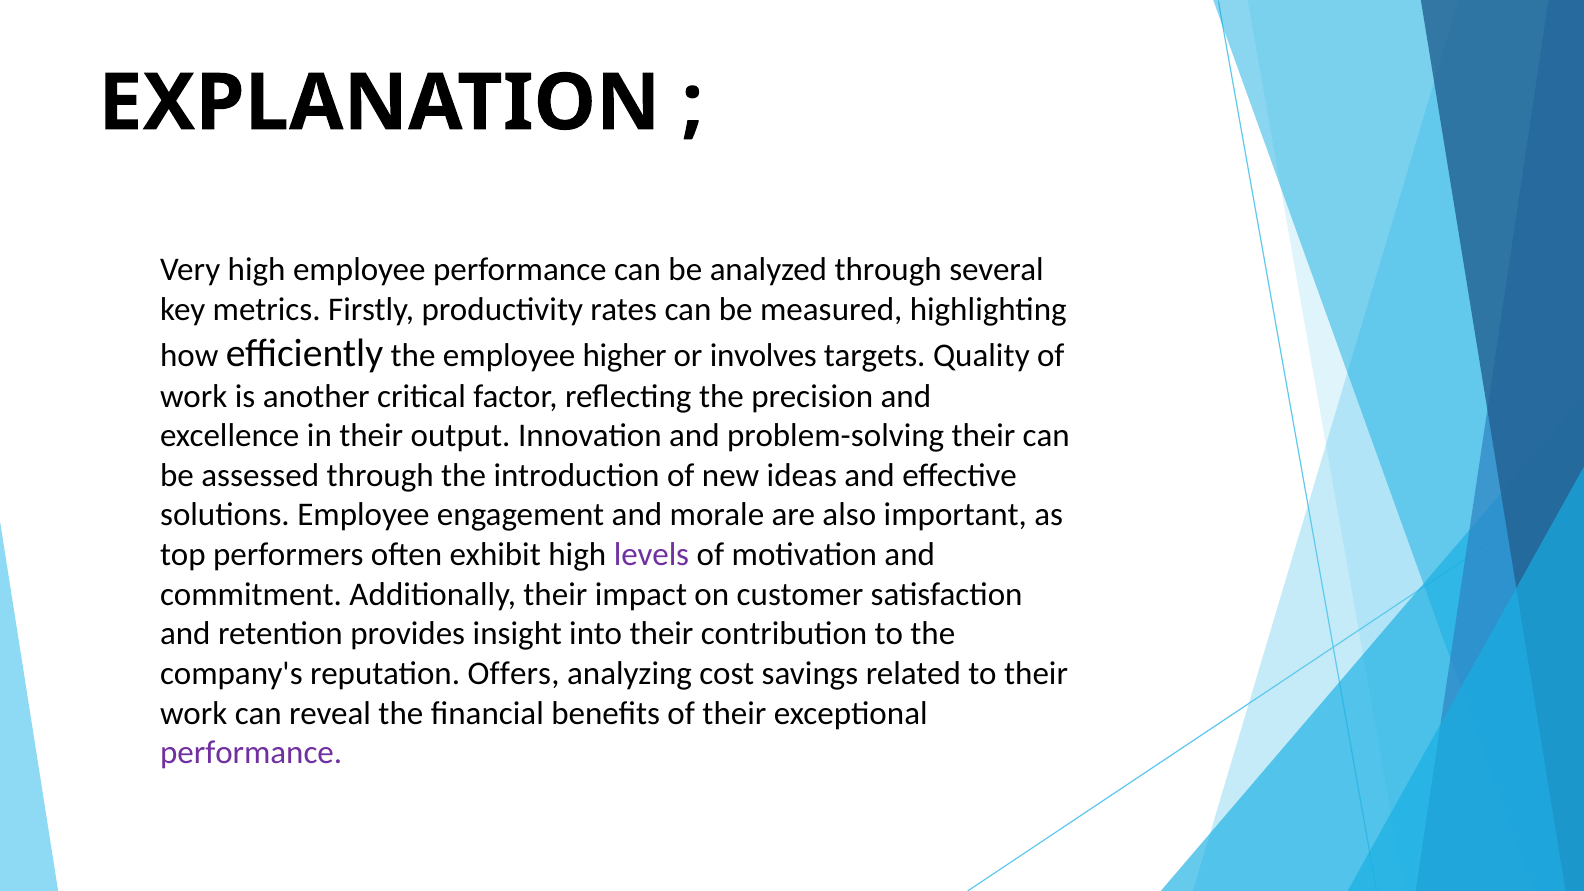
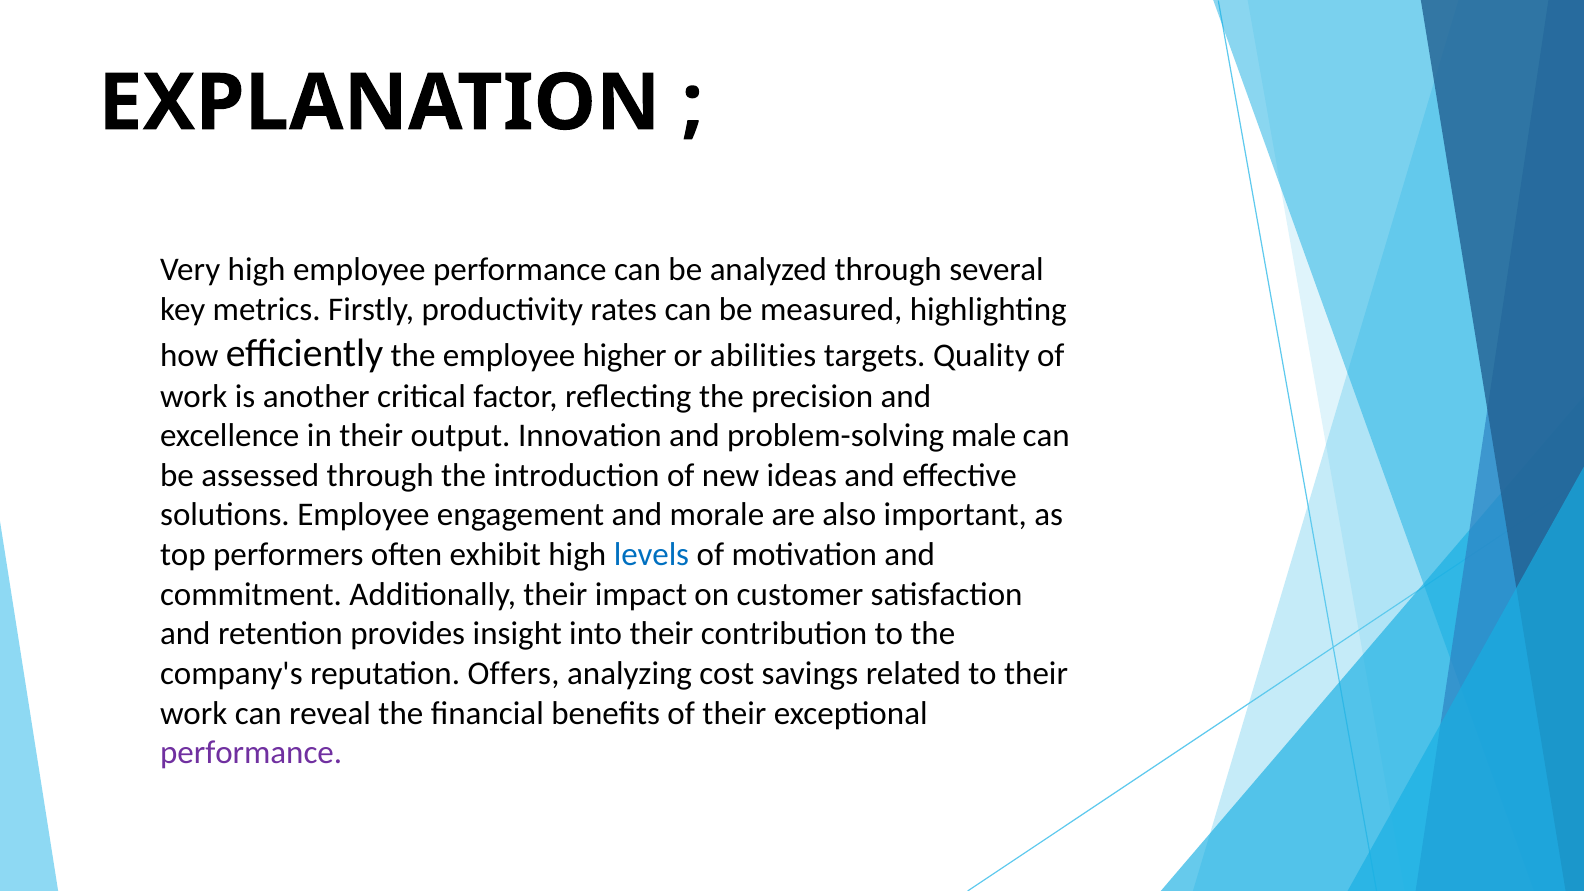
involves: involves -> abilities
problem-solving their: their -> male
levels colour: purple -> blue
